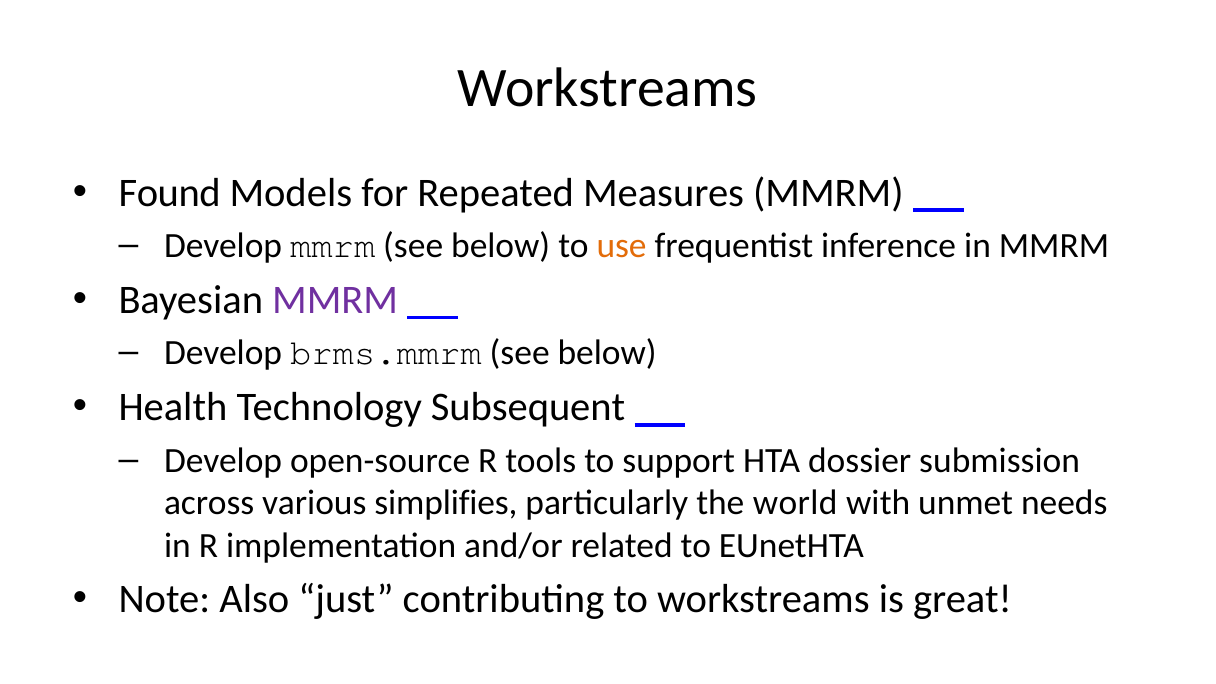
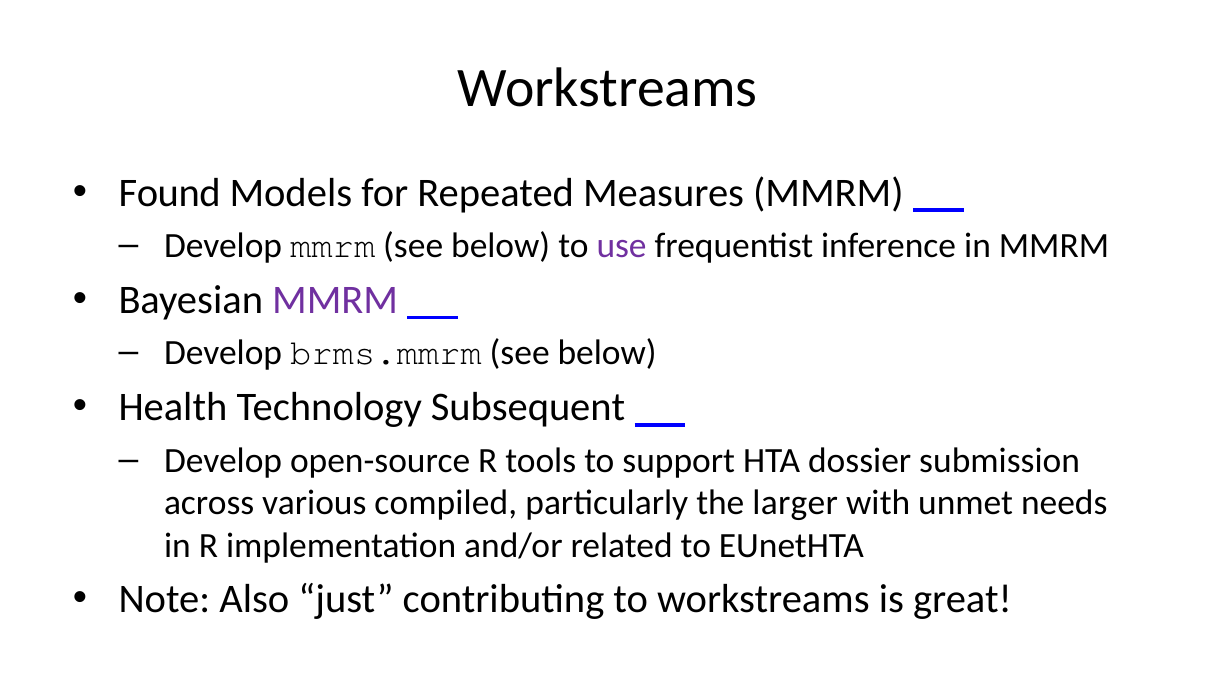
use colour: orange -> purple
simplifies: simplifies -> compiled
world: world -> larger
